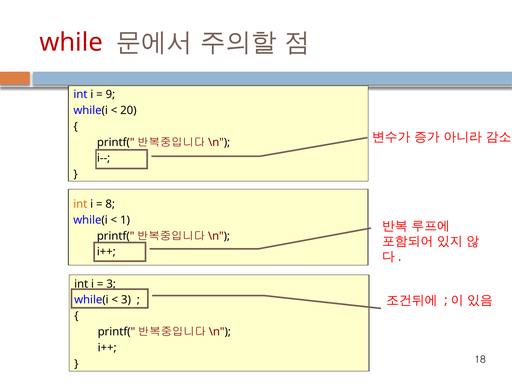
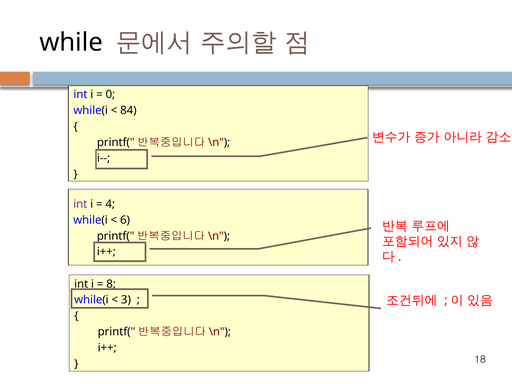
while colour: red -> black
9: 9 -> 0
20: 20 -> 84
int at (80, 204) colour: orange -> purple
8: 8 -> 4
1: 1 -> 6
3 at (111, 284): 3 -> 8
